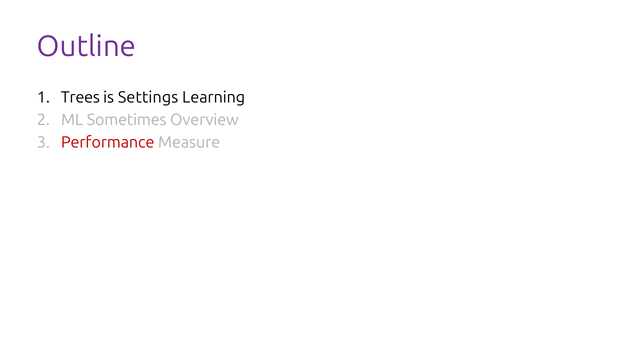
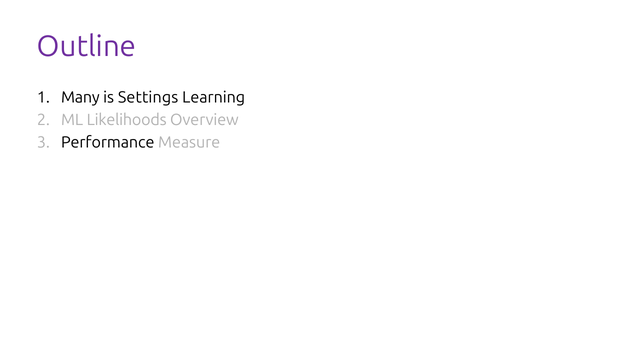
Trees: Trees -> Many
Sometimes: Sometimes -> Likelihoods
Performance colour: red -> black
